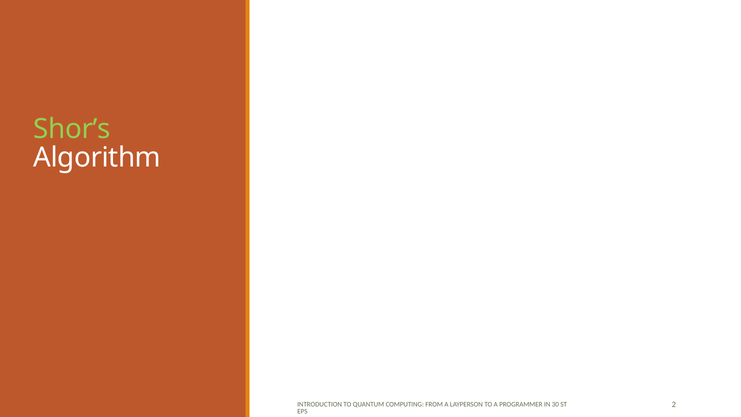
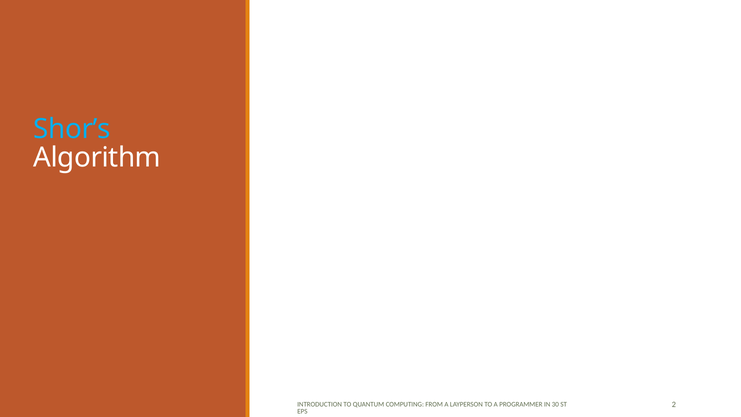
Shor’s colour: light green -> light blue
